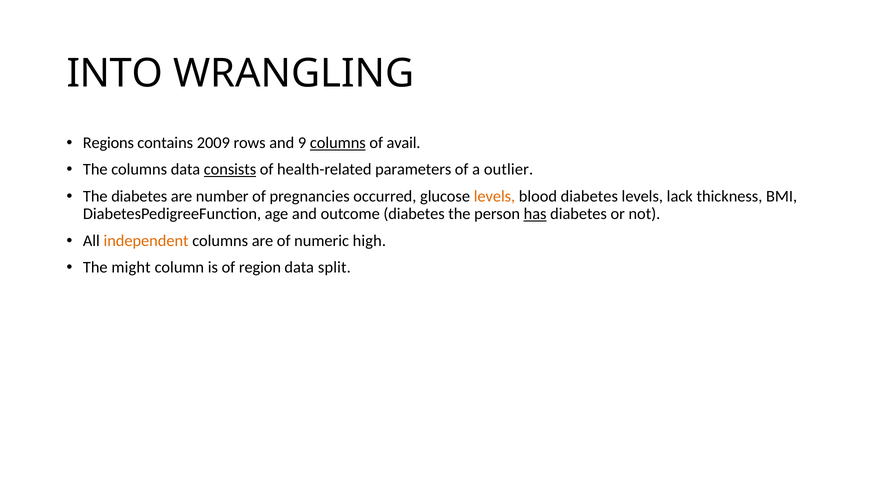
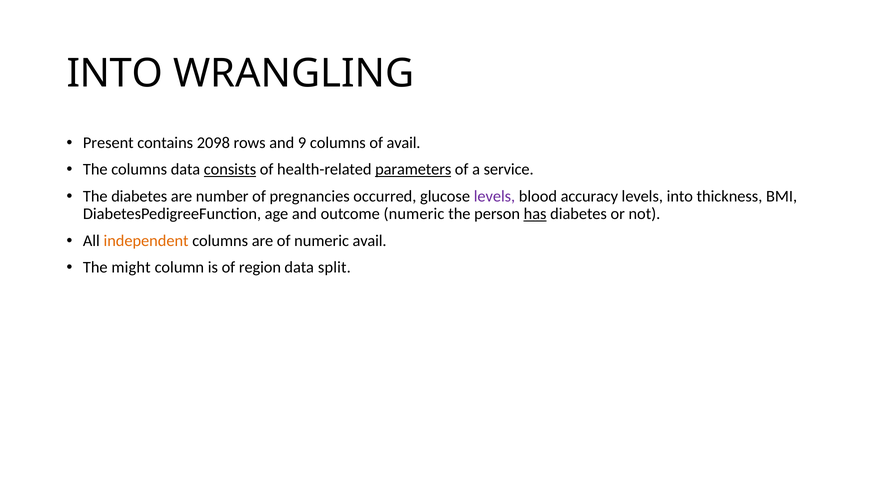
Regions: Regions -> Present
2009: 2009 -> 2098
columns at (338, 143) underline: present -> none
parameters underline: none -> present
outlier: outlier -> service
levels at (494, 196) colour: orange -> purple
blood diabetes: diabetes -> accuracy
levels lack: lack -> into
outcome diabetes: diabetes -> numeric
numeric high: high -> avail
